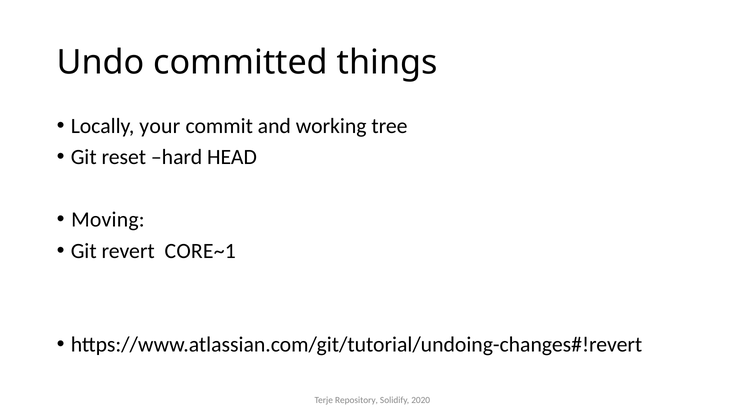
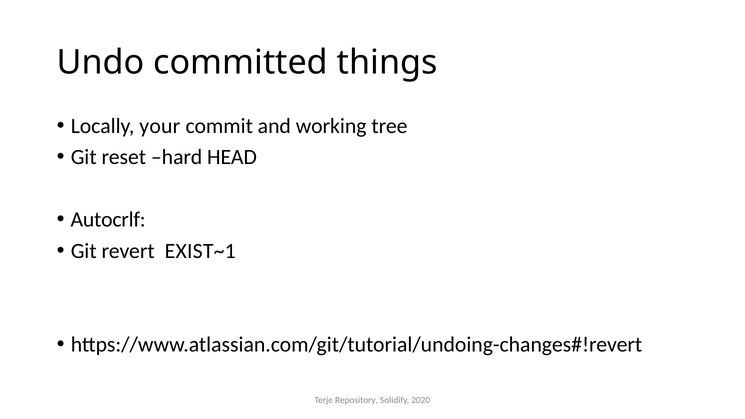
Moving: Moving -> Autocrlf
CORE~1: CORE~1 -> EXIST~1
